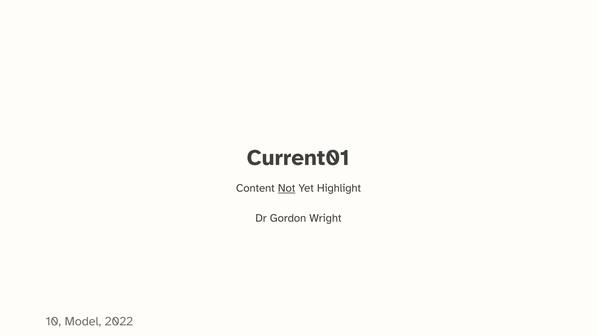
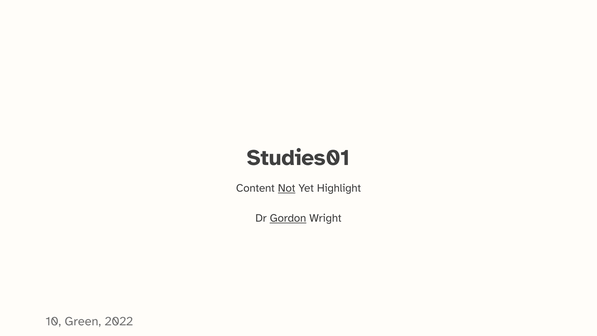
Current01: Current01 -> Studies01
Gordon underline: none -> present
Model: Model -> Green
